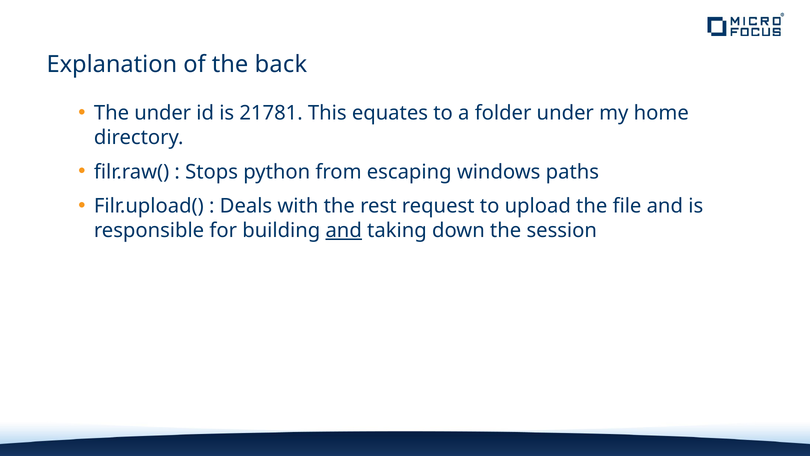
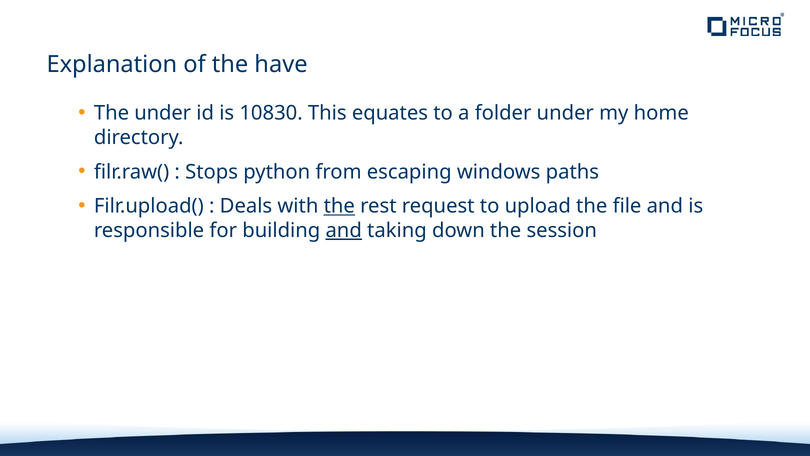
back: back -> have
21781: 21781 -> 10830
the at (339, 206) underline: none -> present
